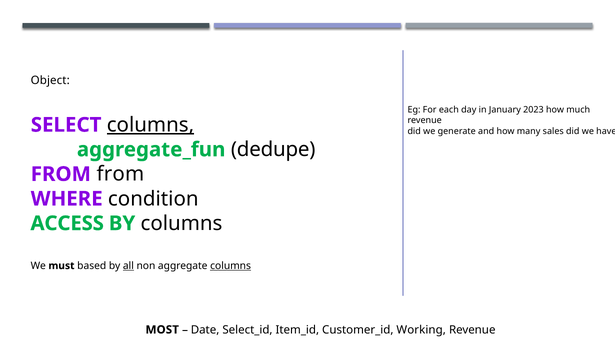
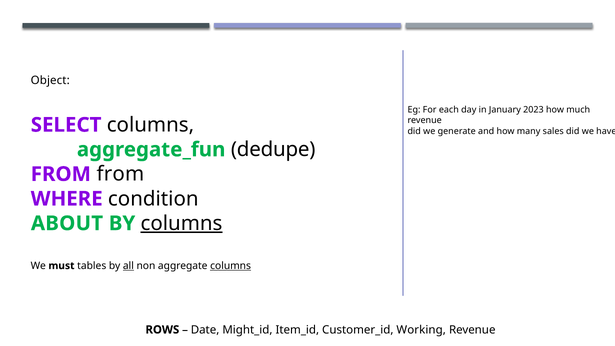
columns at (150, 125) underline: present -> none
ACCESS: ACCESS -> ABOUT
columns at (182, 223) underline: none -> present
based: based -> tables
MOST: MOST -> ROWS
Select_id: Select_id -> Might_id
